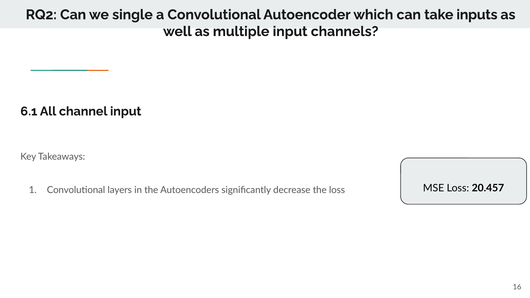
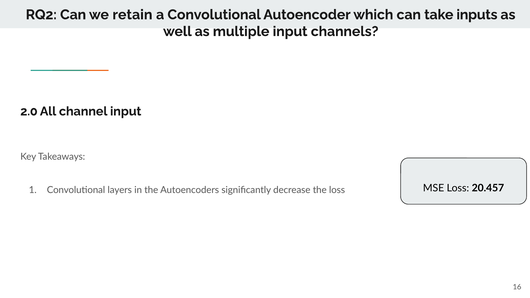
single: single -> retain
6.1: 6.1 -> 2.0
